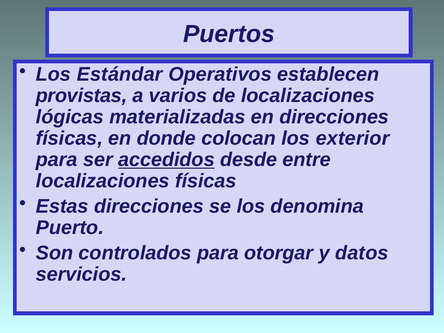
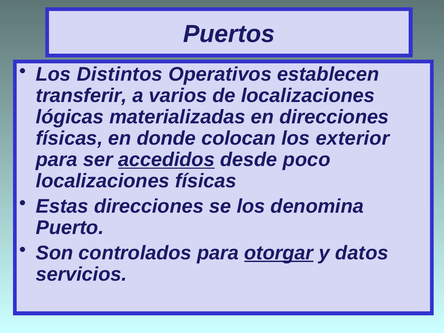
Estándar: Estándar -> Distintos
provistas: provistas -> transferir
entre: entre -> poco
otorgar underline: none -> present
